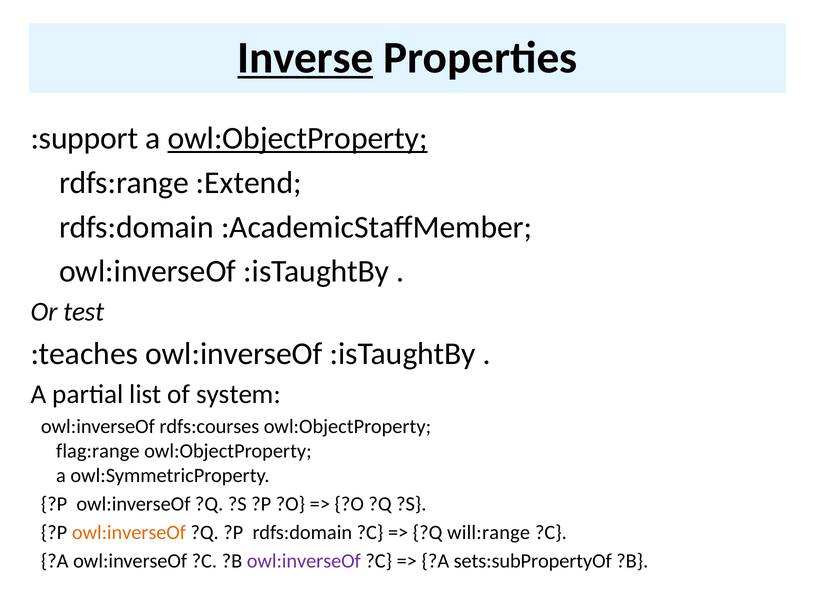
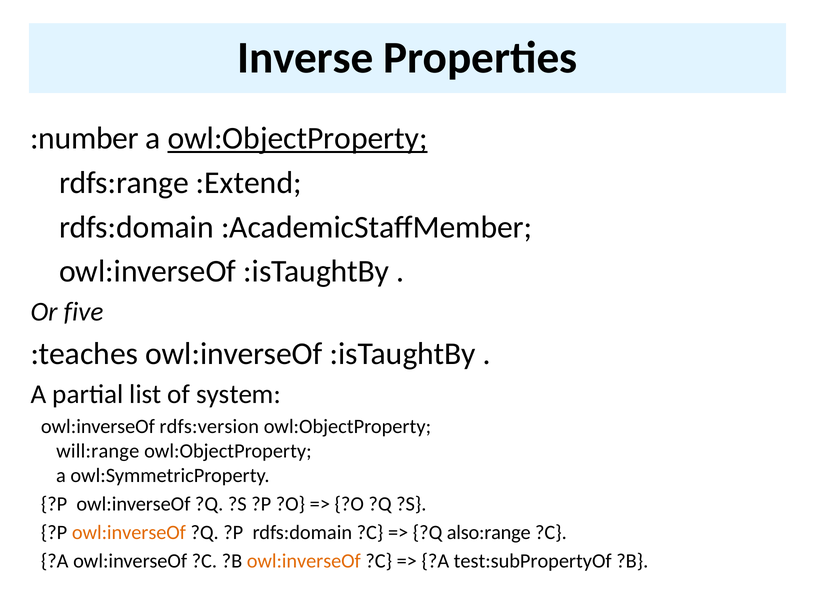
Inverse underline: present -> none
:support: :support -> :number
test: test -> five
rdfs:courses: rdfs:courses -> rdfs:version
flag:range: flag:range -> will:range
will:range: will:range -> also:range
owl:inverseOf at (304, 561) colour: purple -> orange
sets:subPropertyOf: sets:subPropertyOf -> test:subPropertyOf
